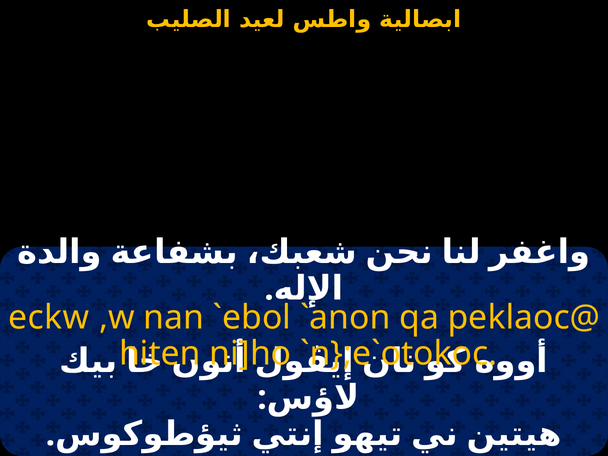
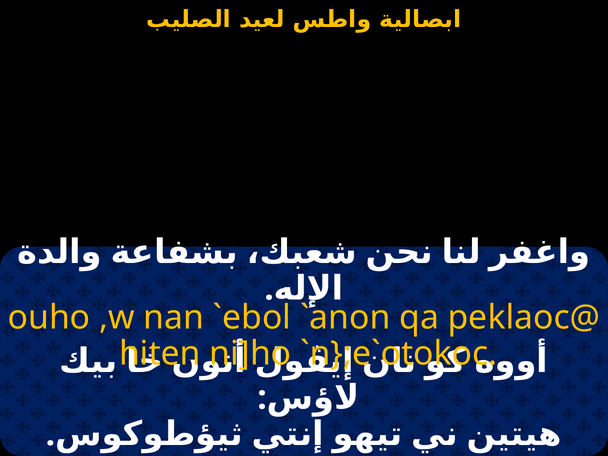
eckw: eckw -> ouho
